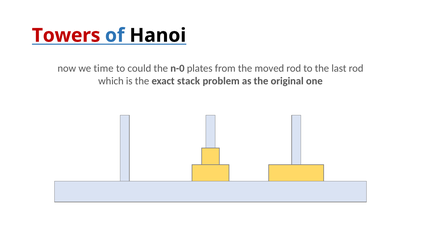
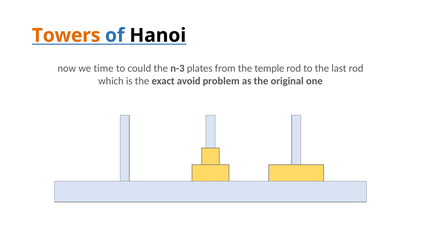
Towers colour: red -> orange
n-0: n-0 -> n-3
moved: moved -> temple
stack: stack -> avoid
